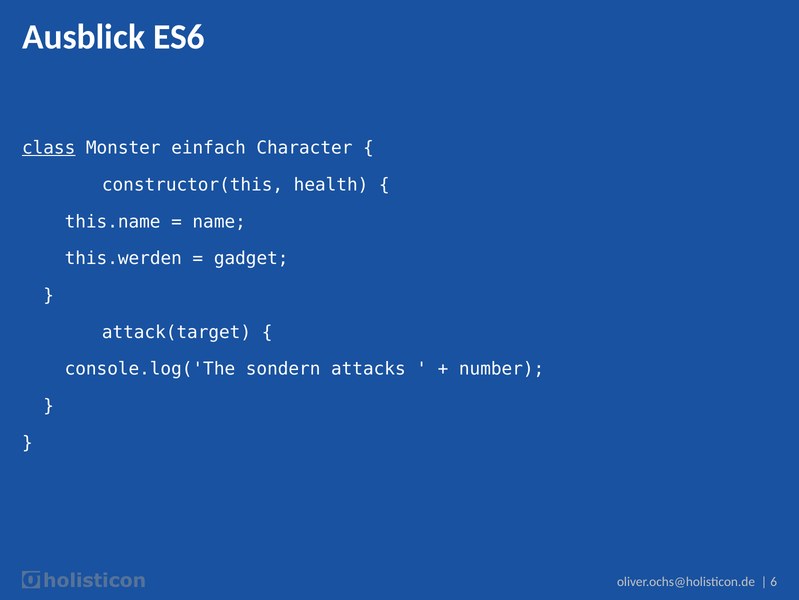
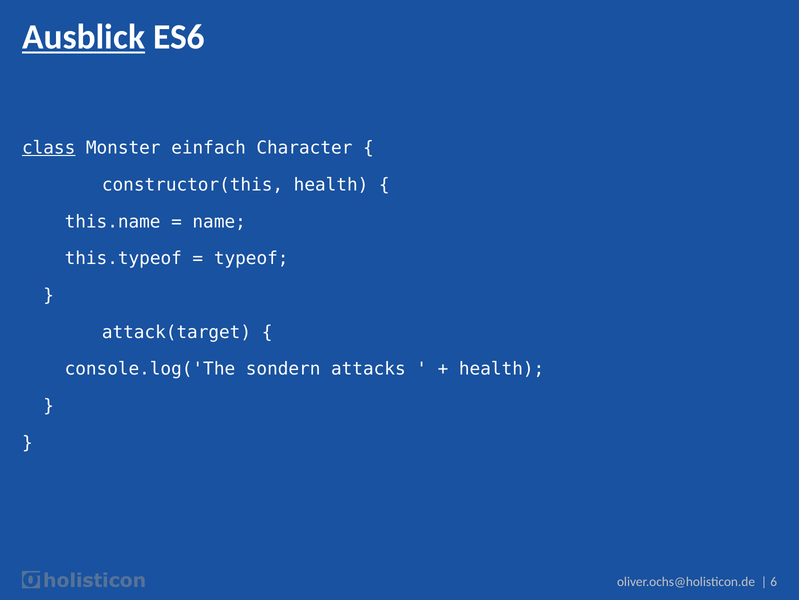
Ausblick underline: none -> present
this.werden: this.werden -> this.typeof
gadget: gadget -> typeof
number at (502, 369): number -> health
